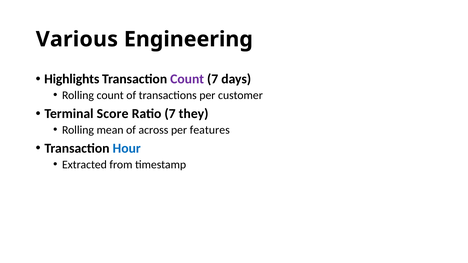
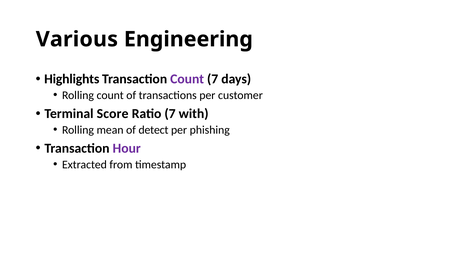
they: they -> with
across: across -> detect
features: features -> phishing
Hour colour: blue -> purple
